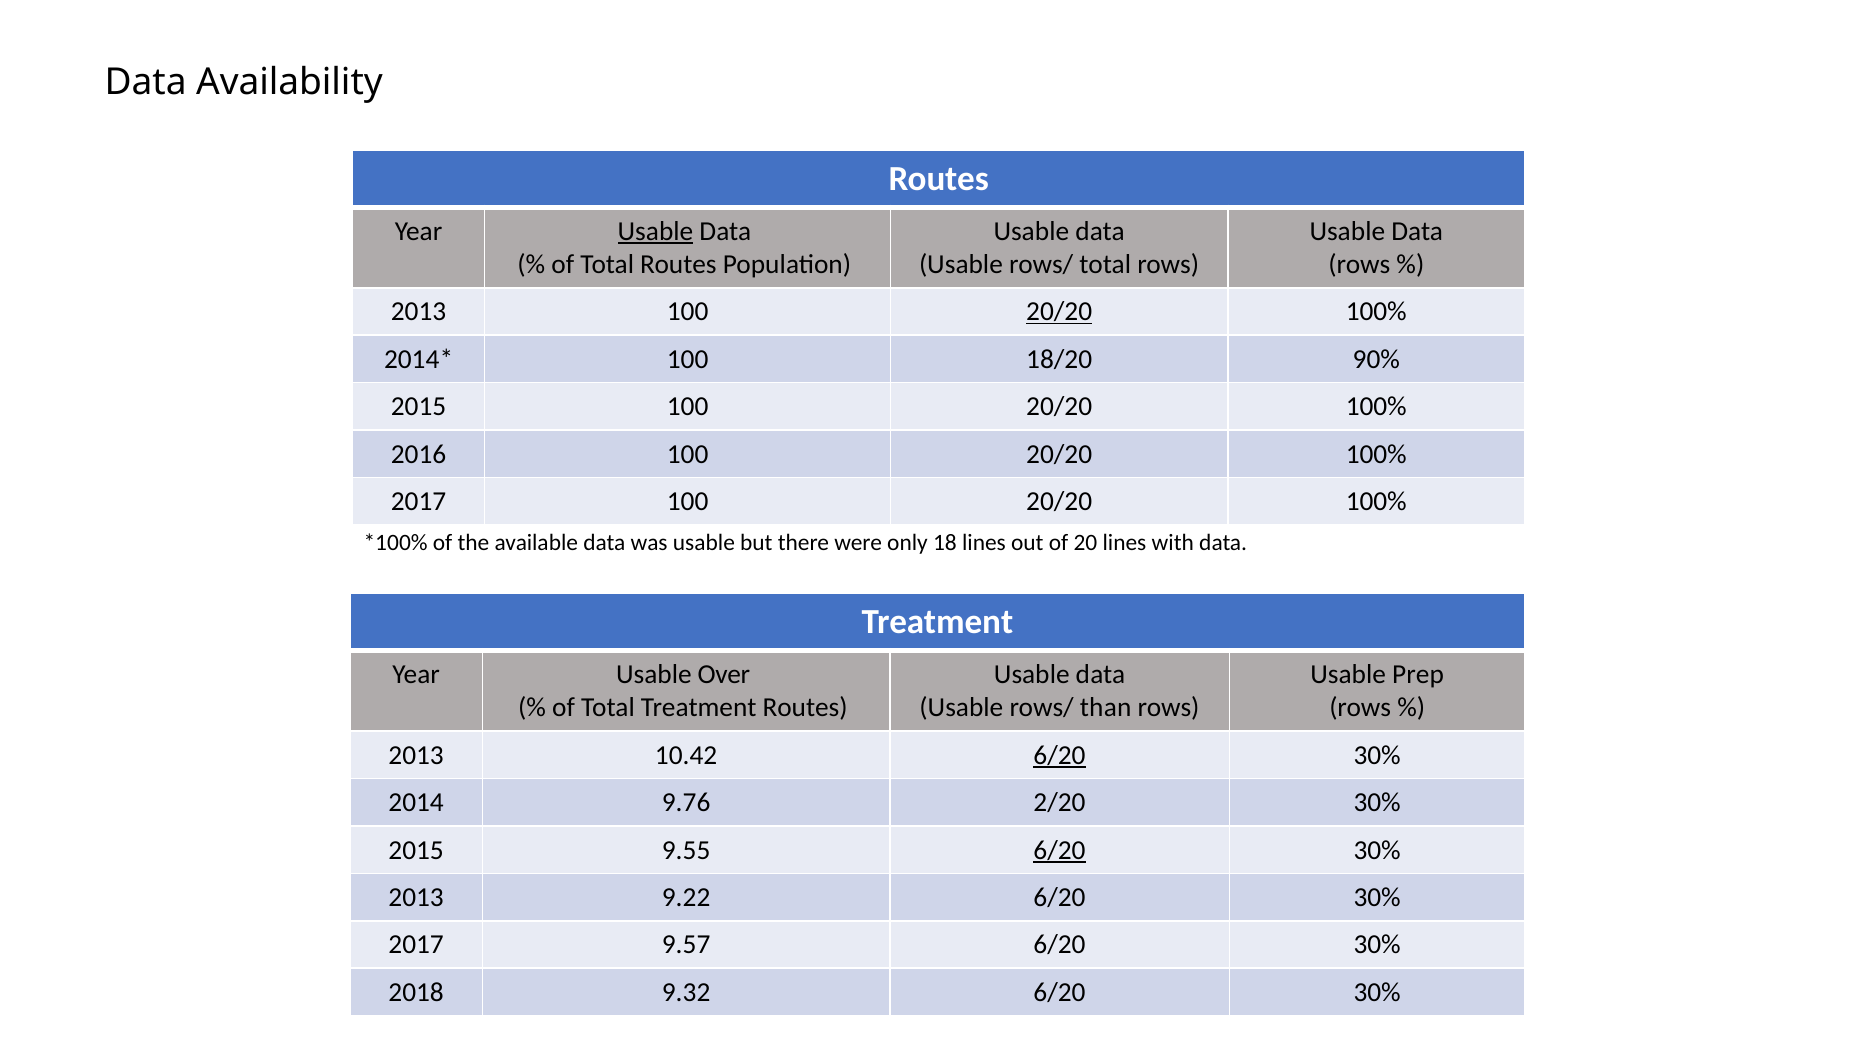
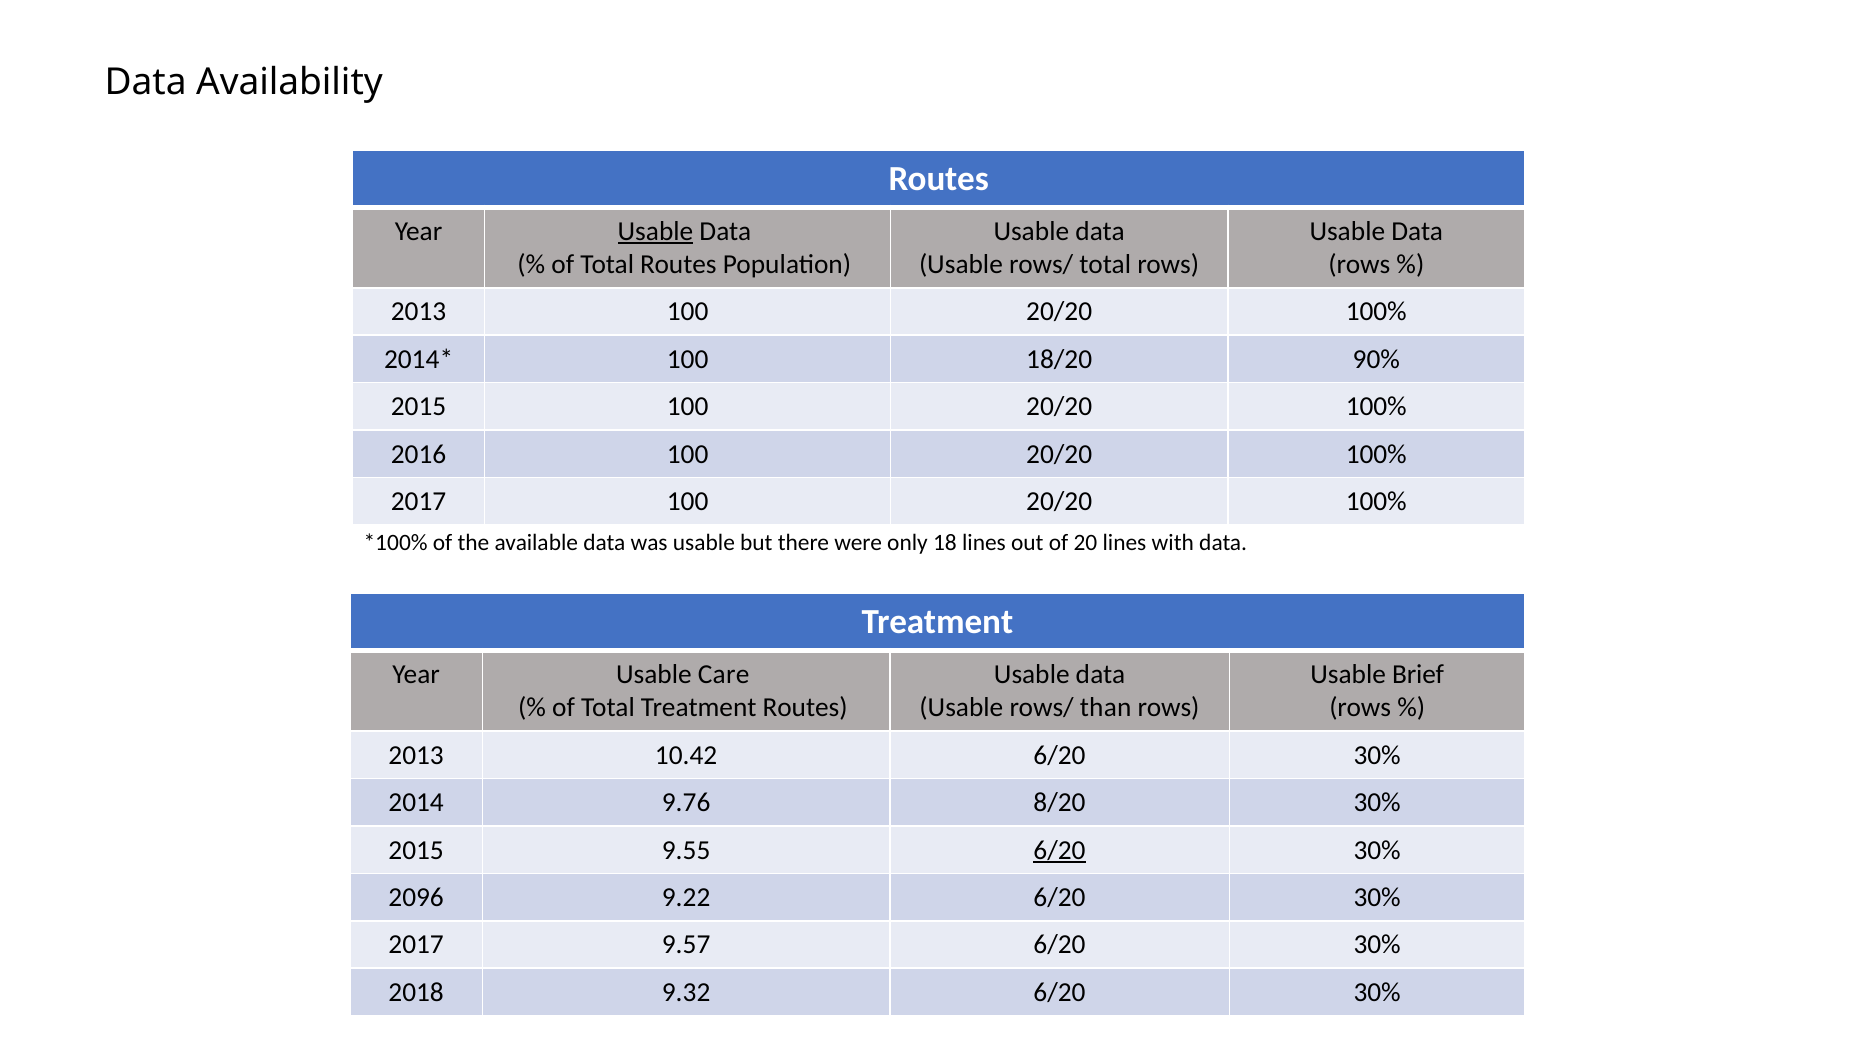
20/20 at (1059, 312) underline: present -> none
Over: Over -> Care
Prep: Prep -> Brief
6/20 at (1059, 755) underline: present -> none
2/20: 2/20 -> 8/20
2013 at (416, 897): 2013 -> 2096
